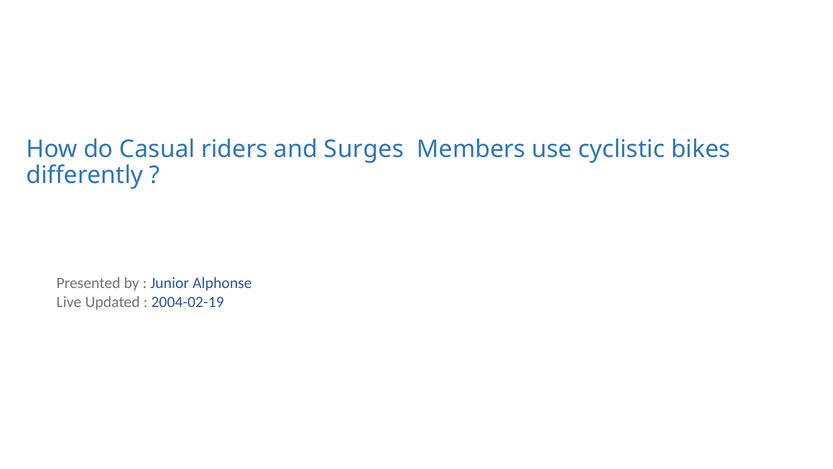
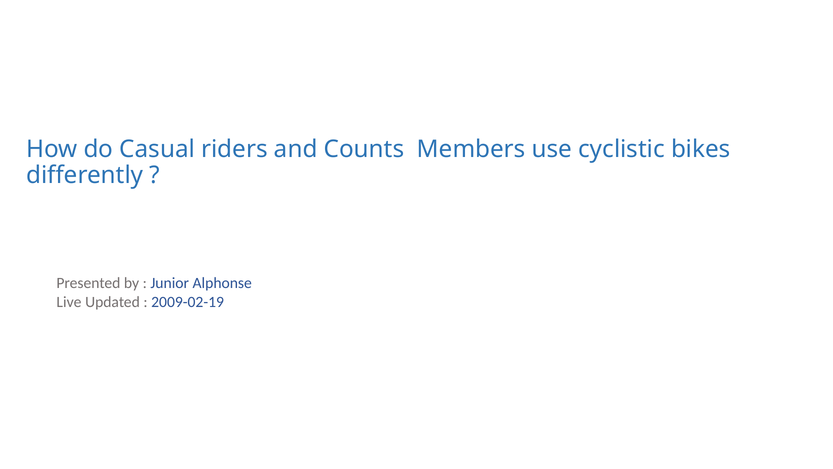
Surges: Surges -> Counts
2004-02-19: 2004-02-19 -> 2009-02-19
